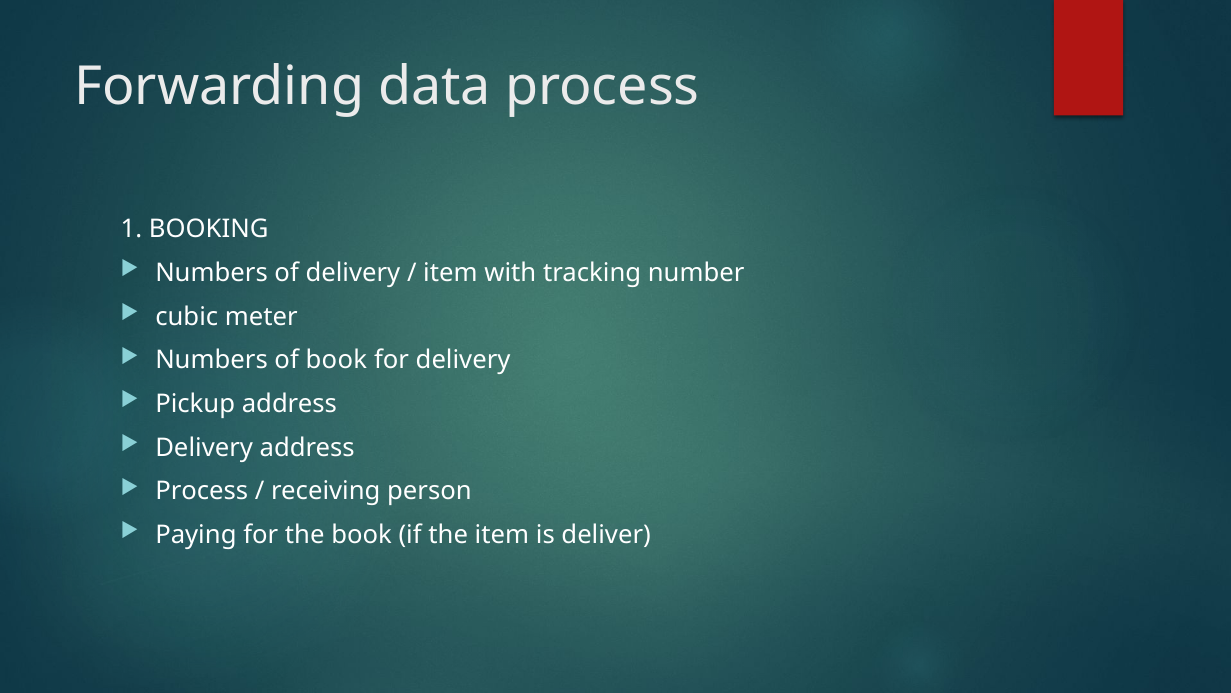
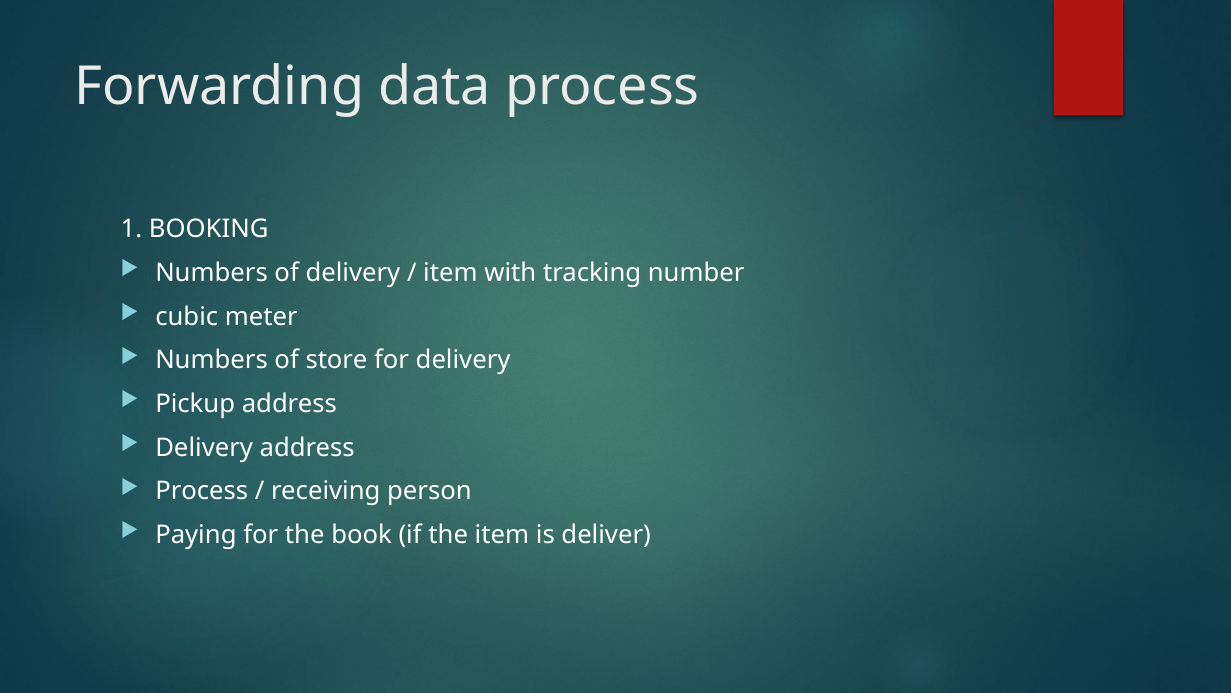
of book: book -> store
